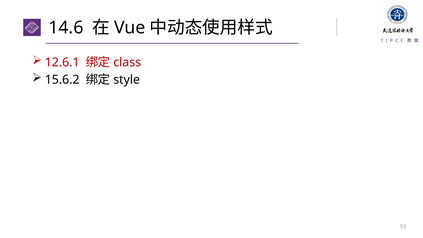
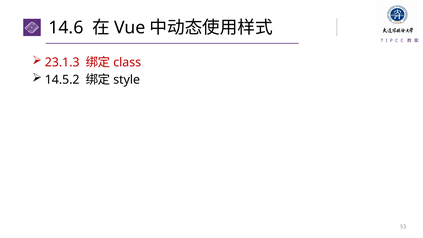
12.6.1: 12.6.1 -> 23.1.3
15.6.2: 15.6.2 -> 14.5.2
